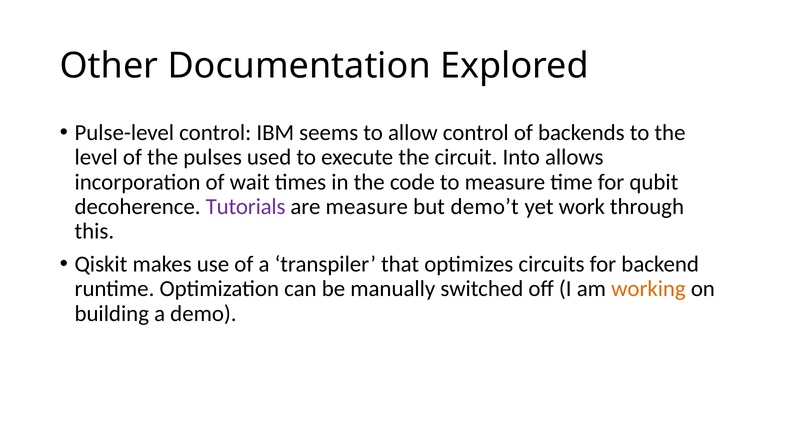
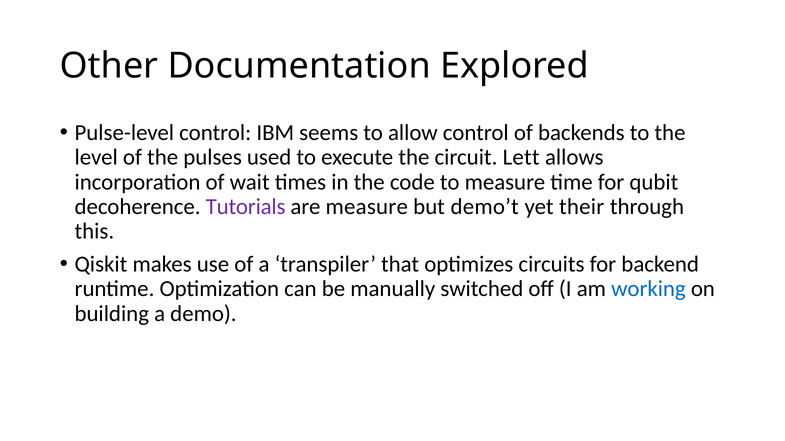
Into: Into -> Lett
work: work -> their
working colour: orange -> blue
